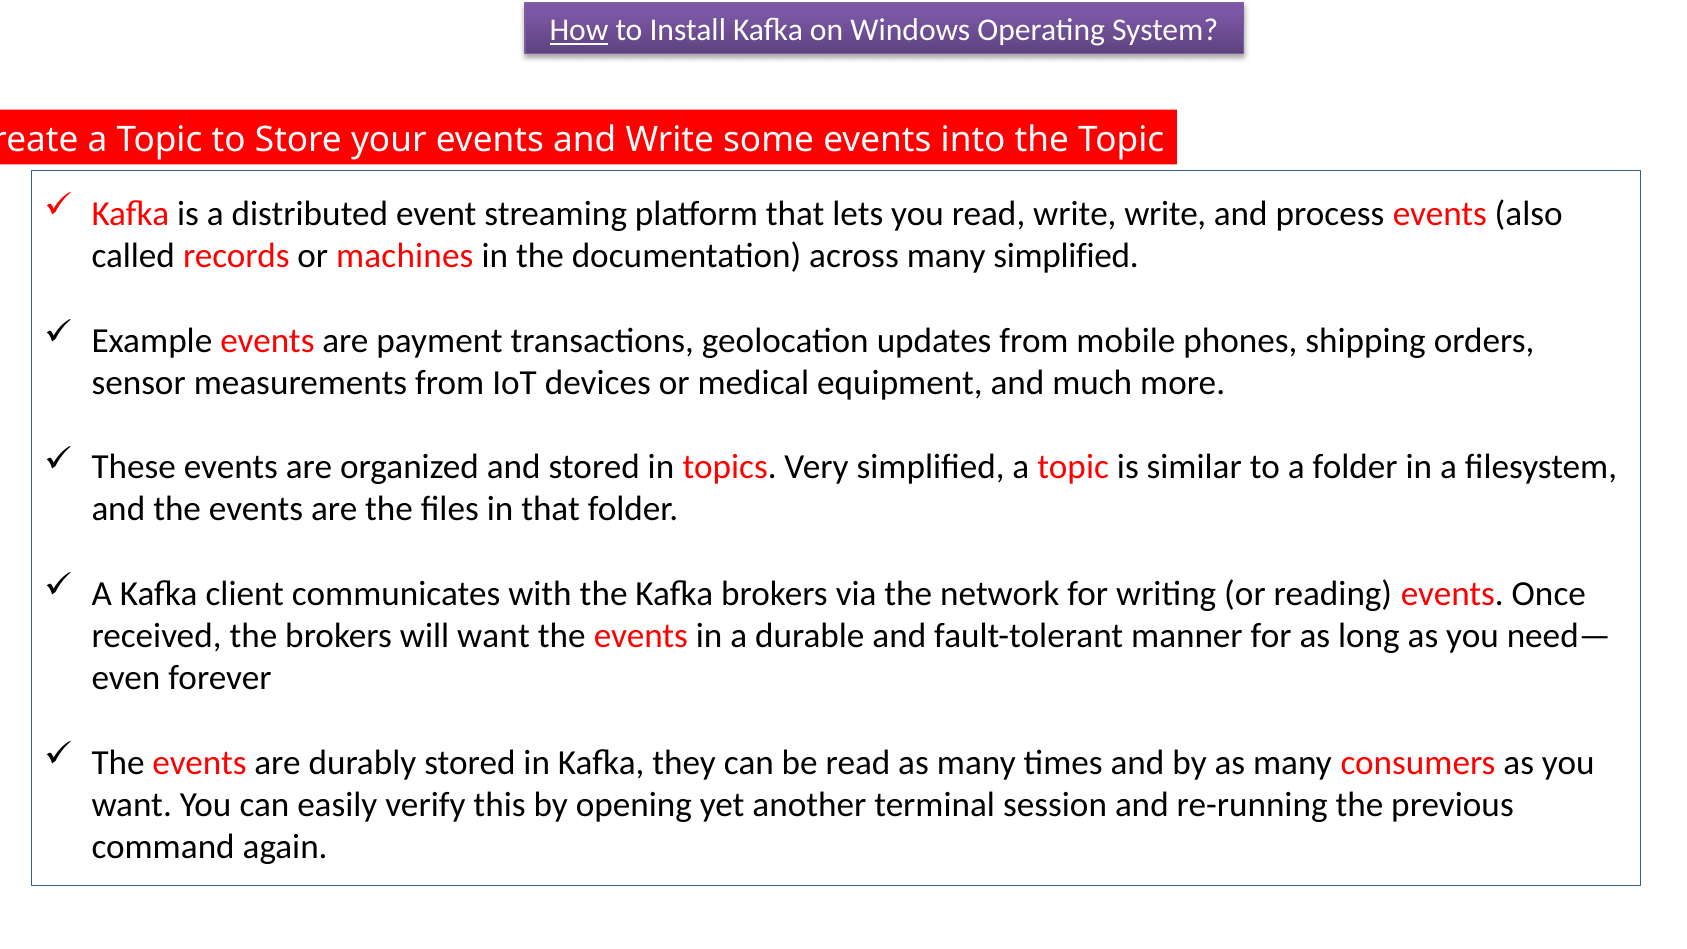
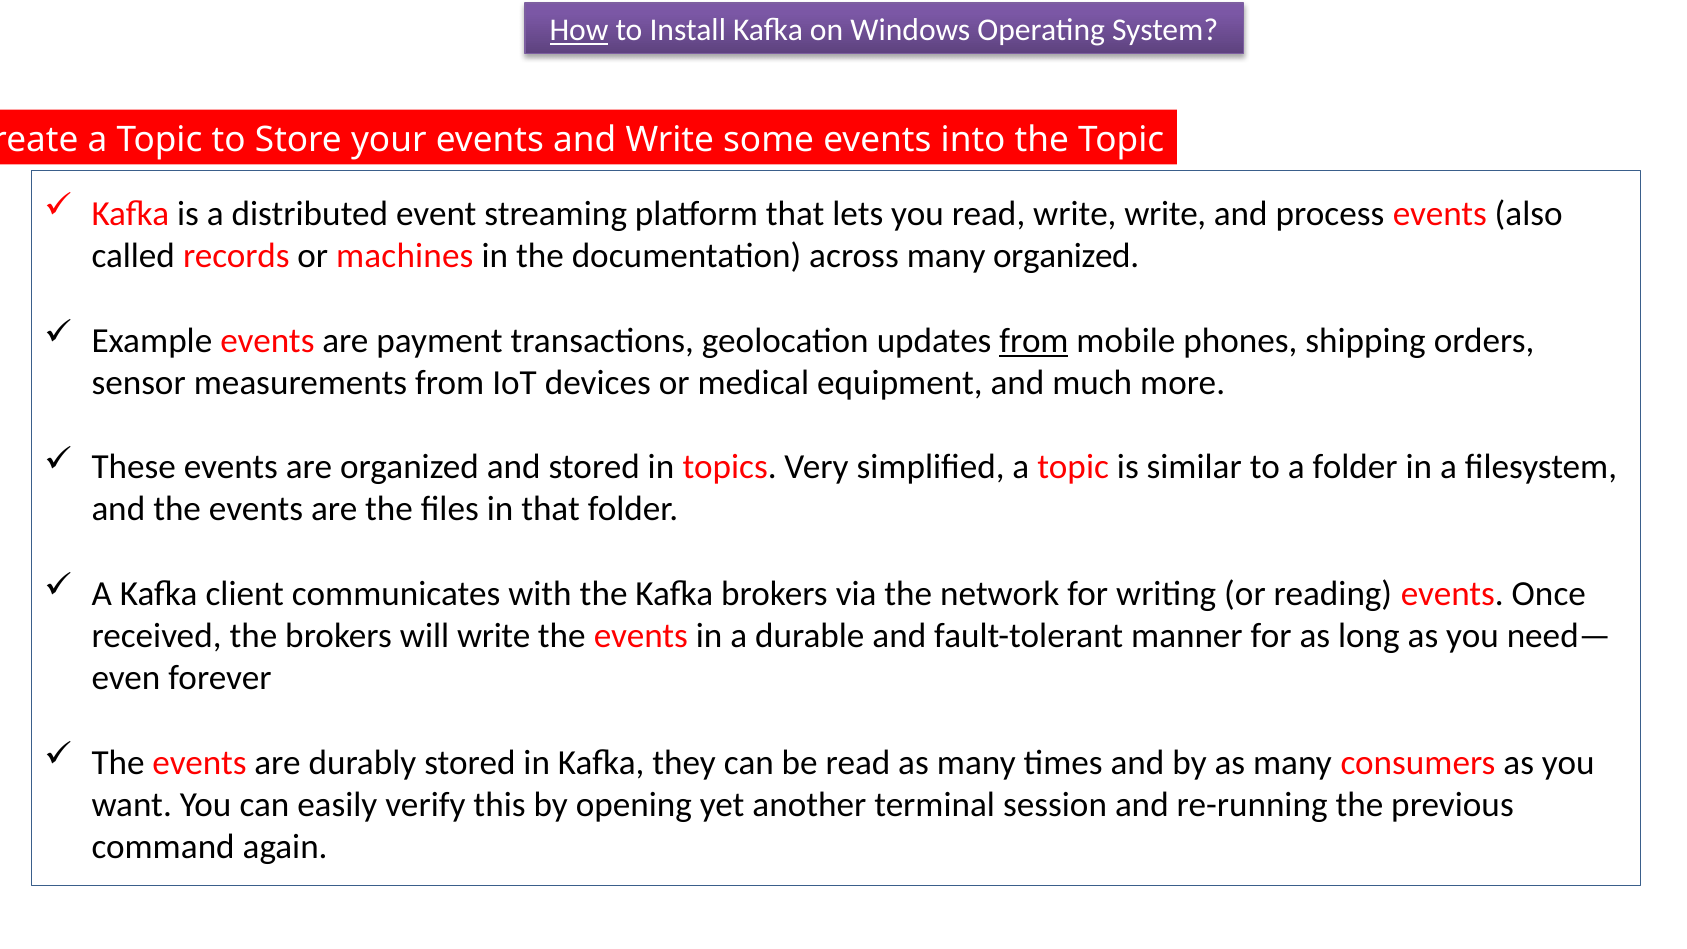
many simplified: simplified -> organized
from at (1034, 340) underline: none -> present
will want: want -> write
